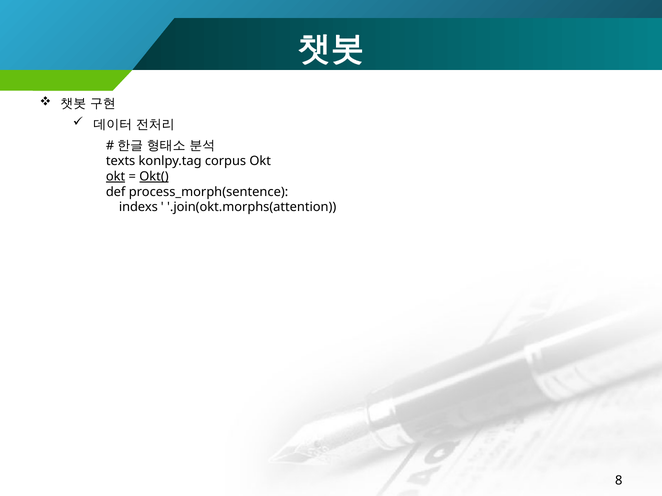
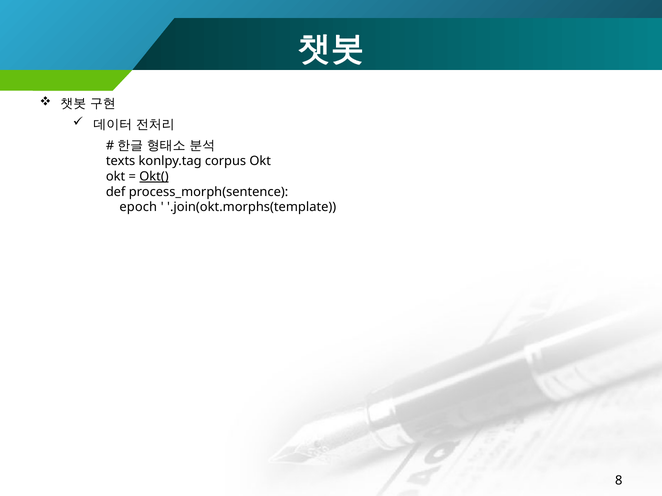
okt at (116, 177) underline: present -> none
indexs: indexs -> epoch
.join(okt.morphs(attention: .join(okt.morphs(attention -> .join(okt.morphs(template
